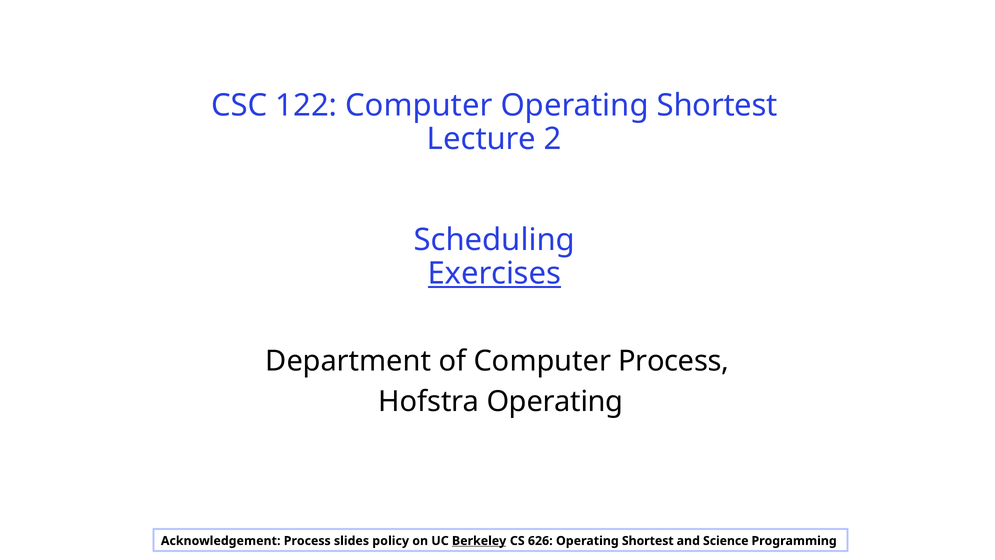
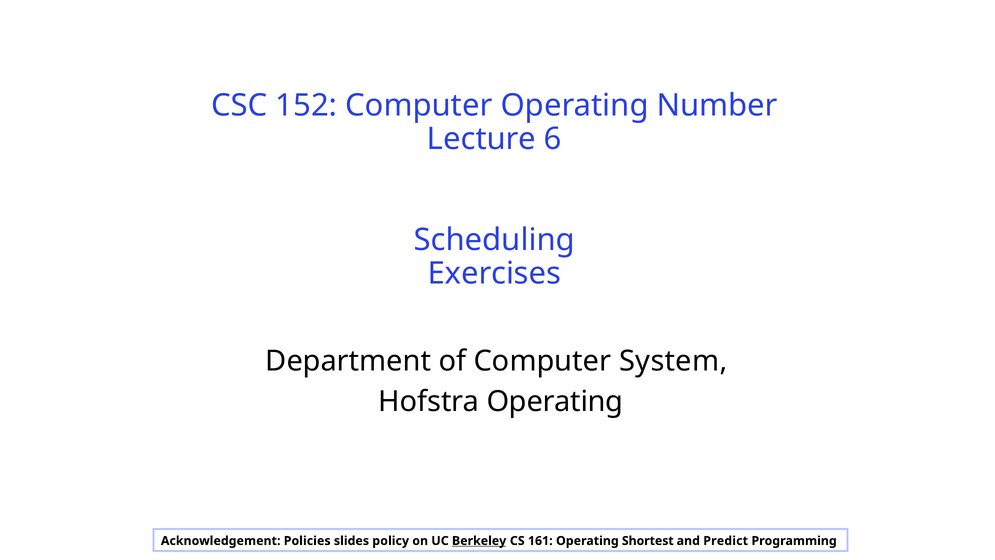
122: 122 -> 152
Computer Operating Shortest: Shortest -> Number
2: 2 -> 6
Exercises underline: present -> none
Computer Process: Process -> System
Acknowledgement Process: Process -> Policies
626: 626 -> 161
Science: Science -> Predict
